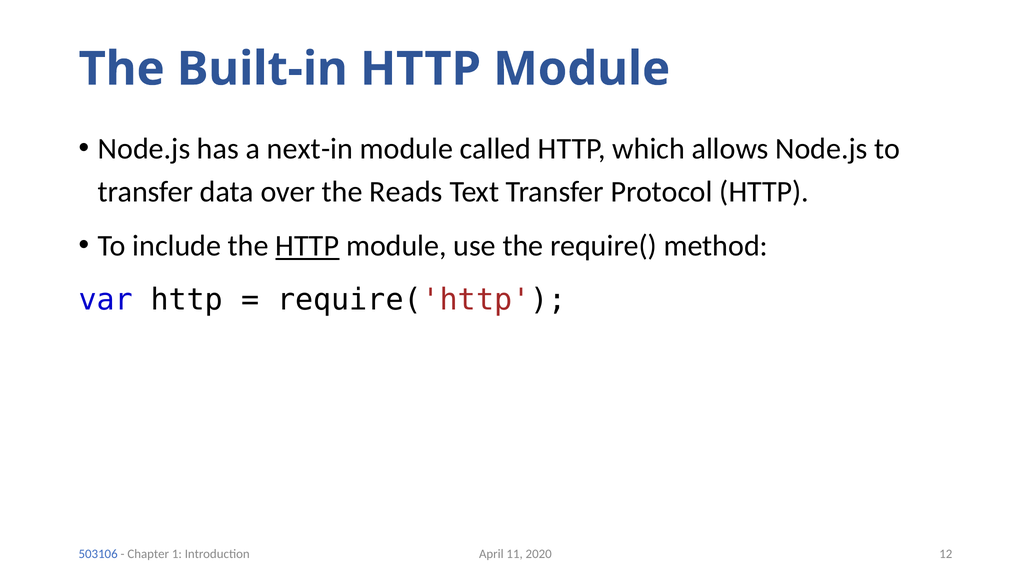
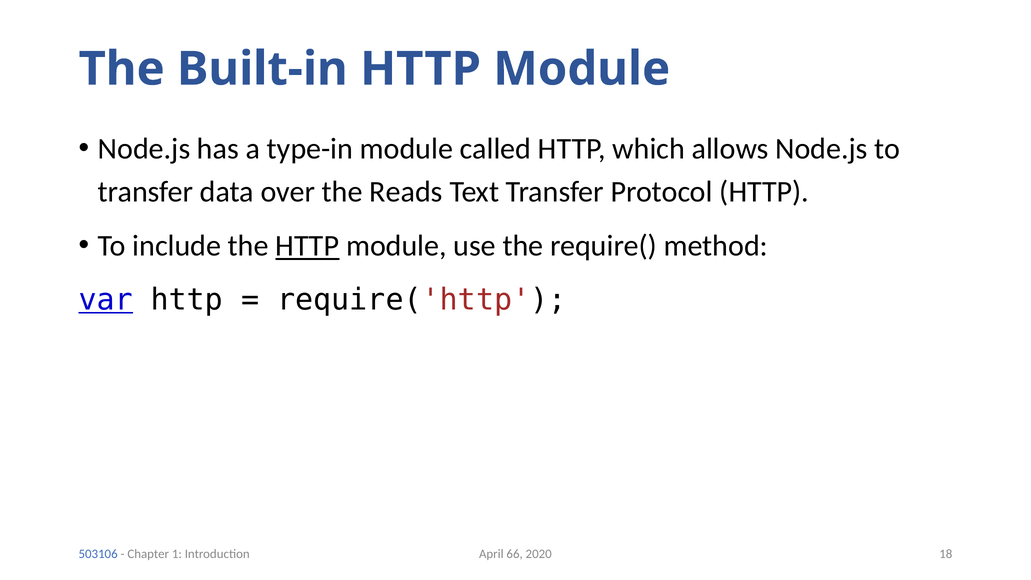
next-in: next-in -> type-in
var underline: none -> present
11: 11 -> 66
12: 12 -> 18
